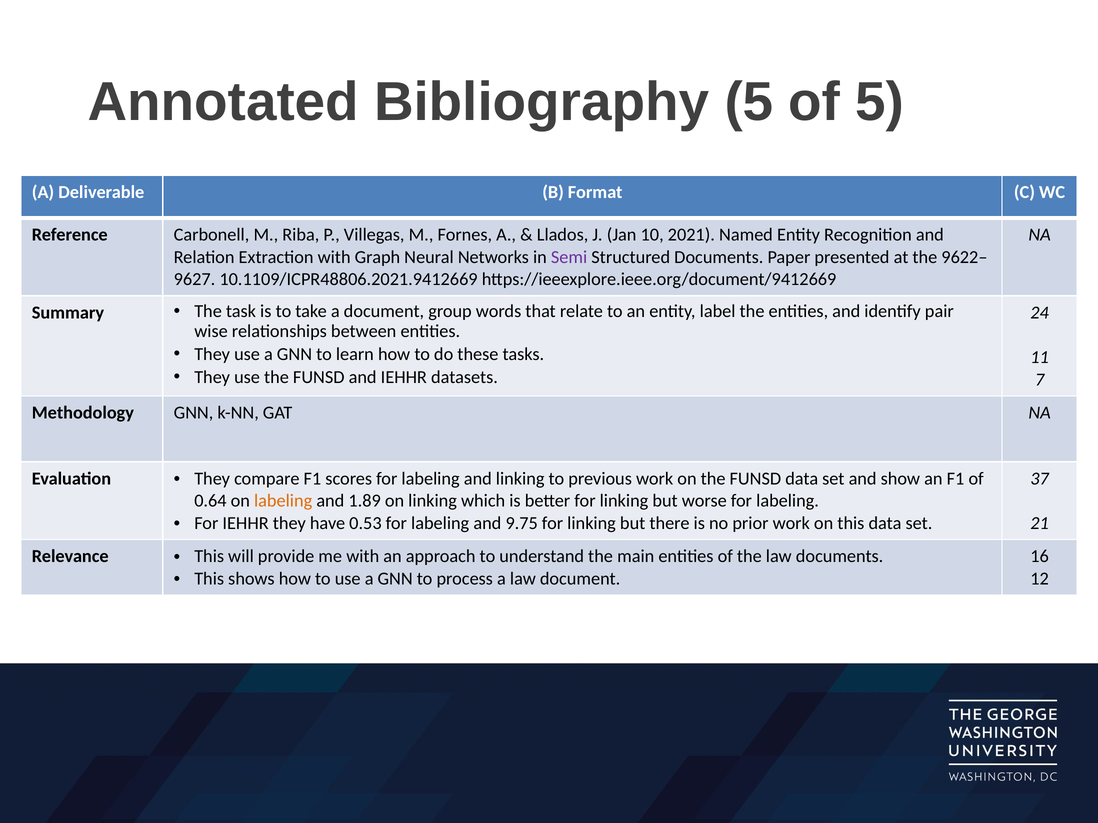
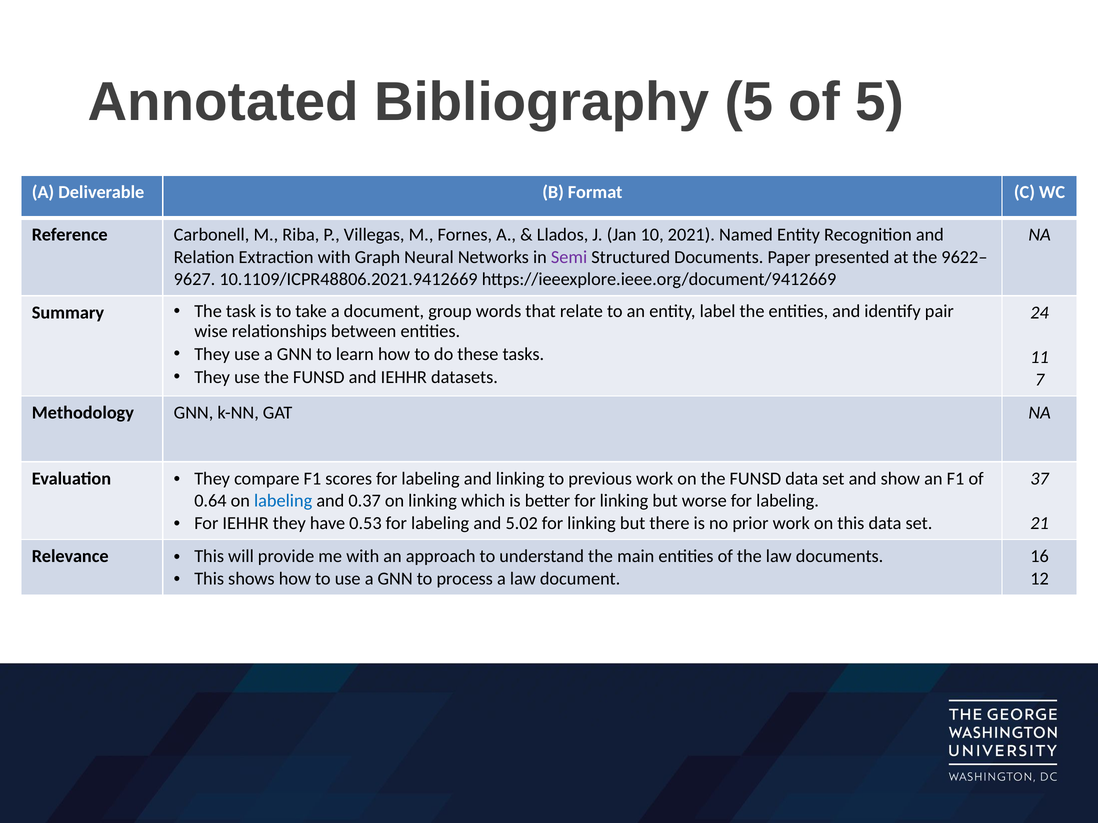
labeling at (283, 501) colour: orange -> blue
1.89: 1.89 -> 0.37
9.75: 9.75 -> 5.02
